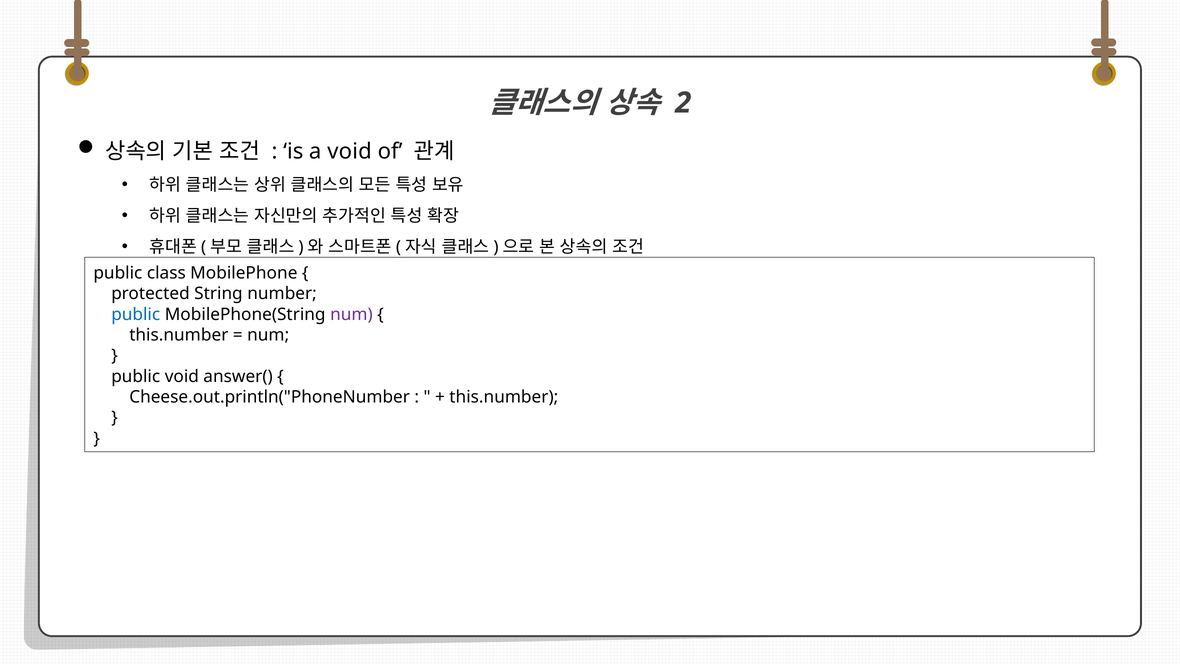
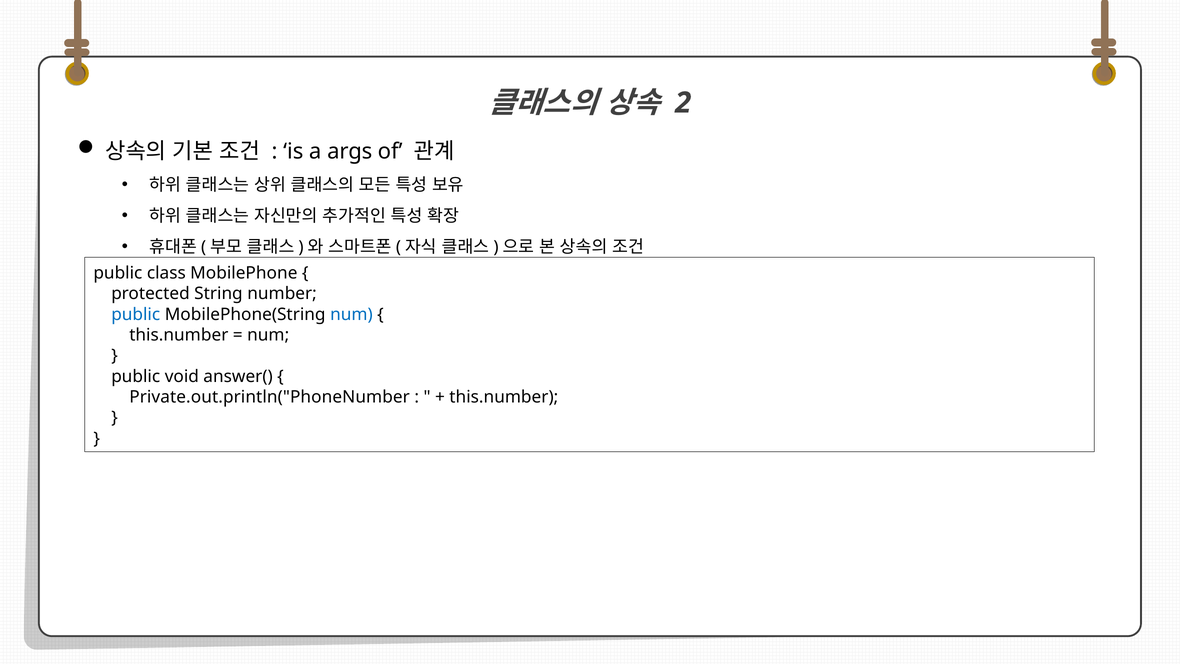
a void: void -> args
num at (351, 314) colour: purple -> blue
Cheese.out.println("PhoneNumber: Cheese.out.println("PhoneNumber -> Private.out.println("PhoneNumber
